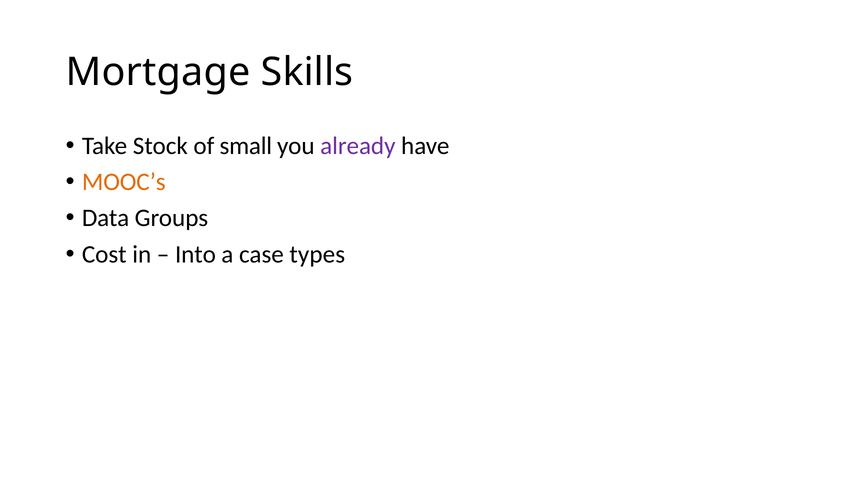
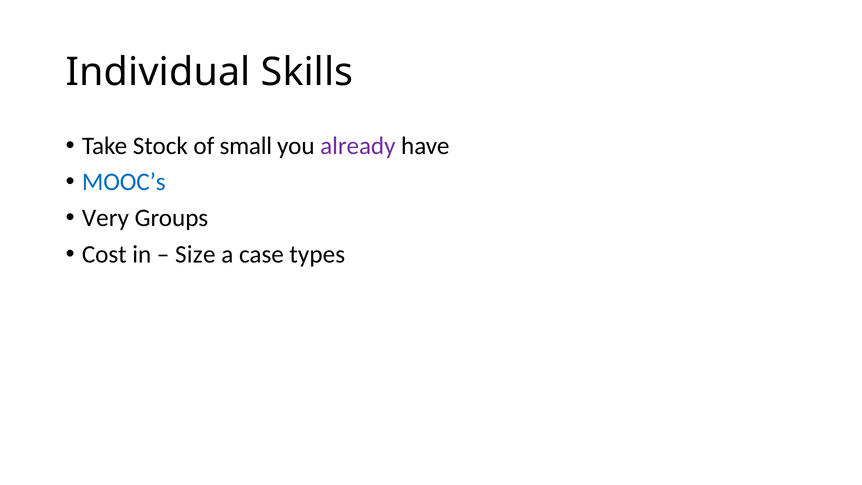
Mortgage: Mortgage -> Individual
MOOC’s colour: orange -> blue
Data: Data -> Very
Into: Into -> Size
